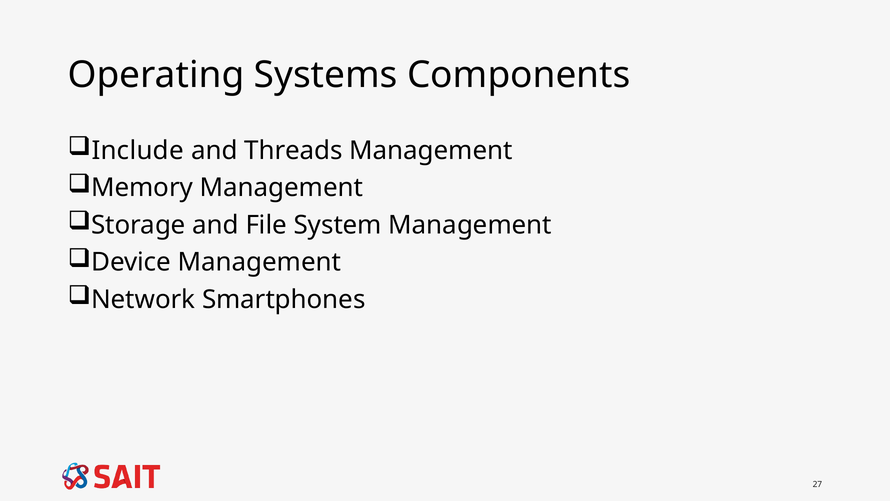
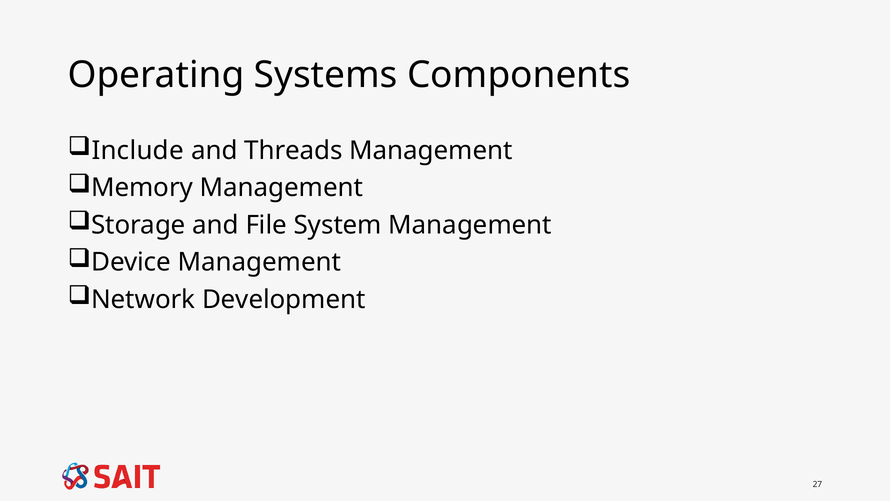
Smartphones: Smartphones -> Development
